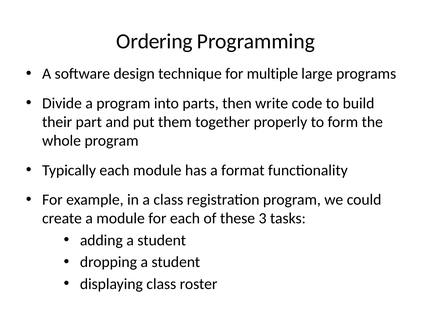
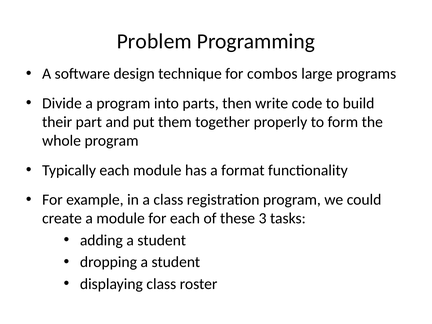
Ordering: Ordering -> Problem
multiple: multiple -> combos
